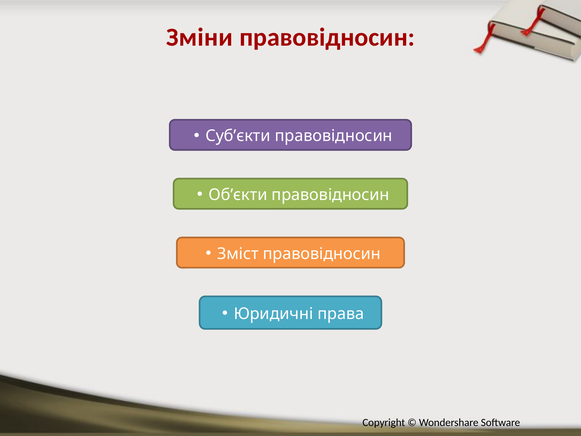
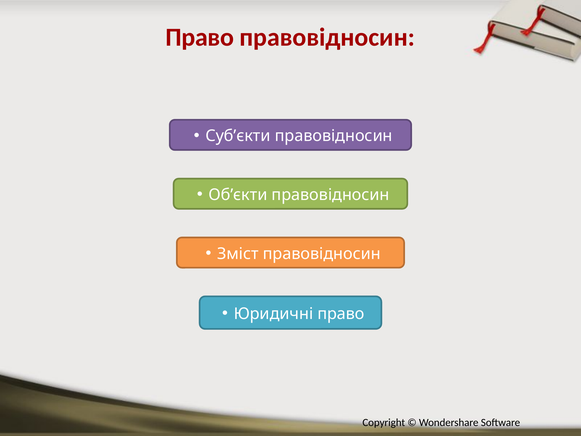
Зміни at (200, 37): Зміни -> Право
Юридичні права: права -> право
